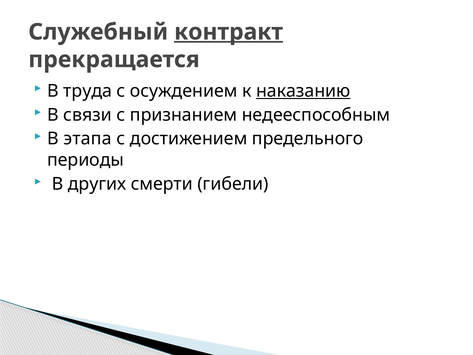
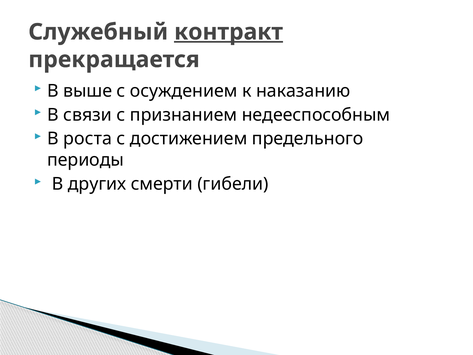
труда: труда -> выше
наказанию underline: present -> none
этапа: этапа -> роста
